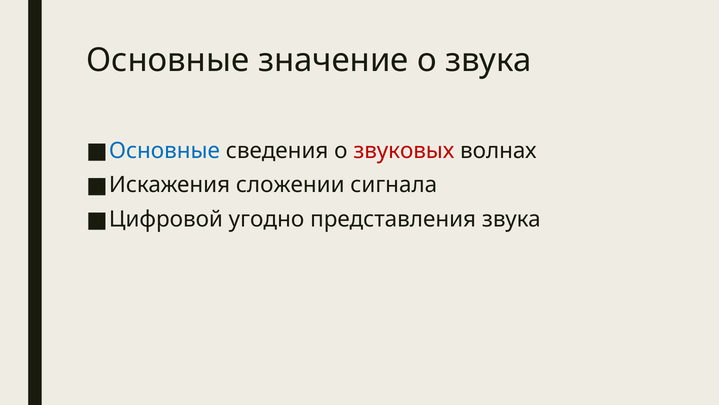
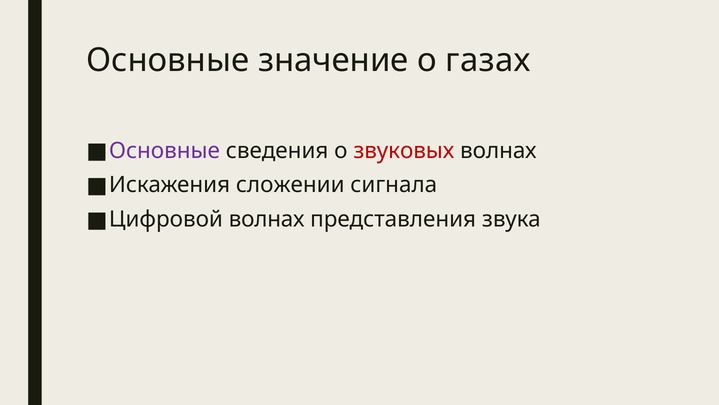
о звука: звука -> газах
Основные at (164, 150) colour: blue -> purple
Цифровой угодно: угодно -> волнах
